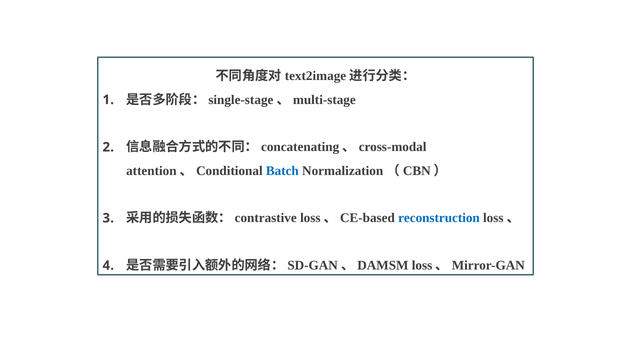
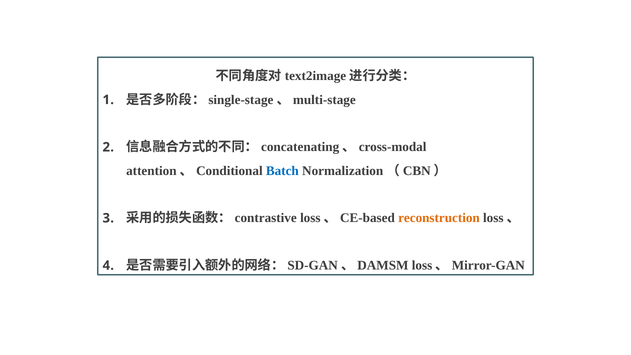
reconstruction colour: blue -> orange
